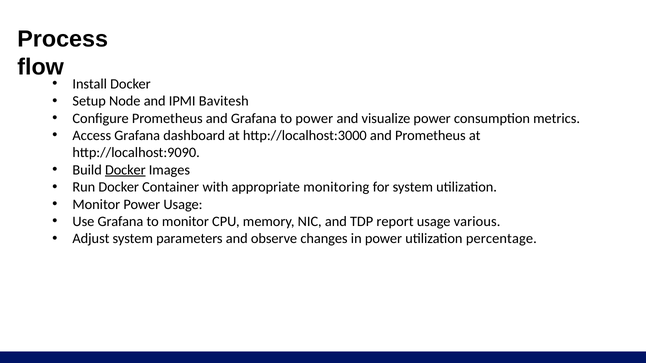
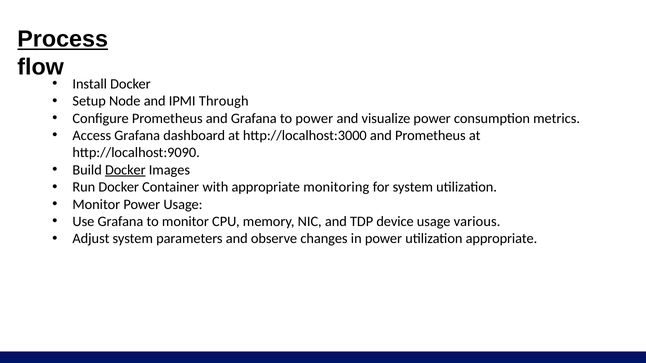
Process underline: none -> present
Bavitesh: Bavitesh -> Through
report: report -> device
utilization percentage: percentage -> appropriate
